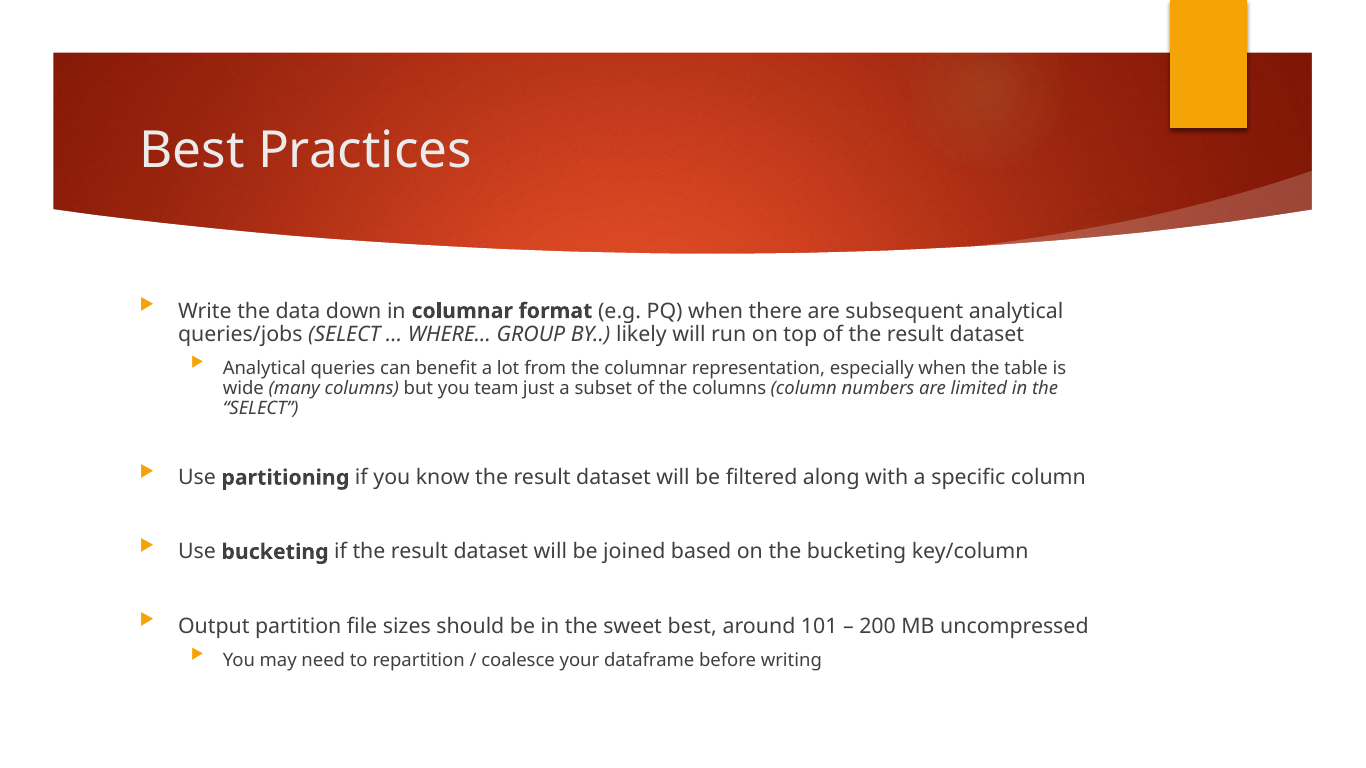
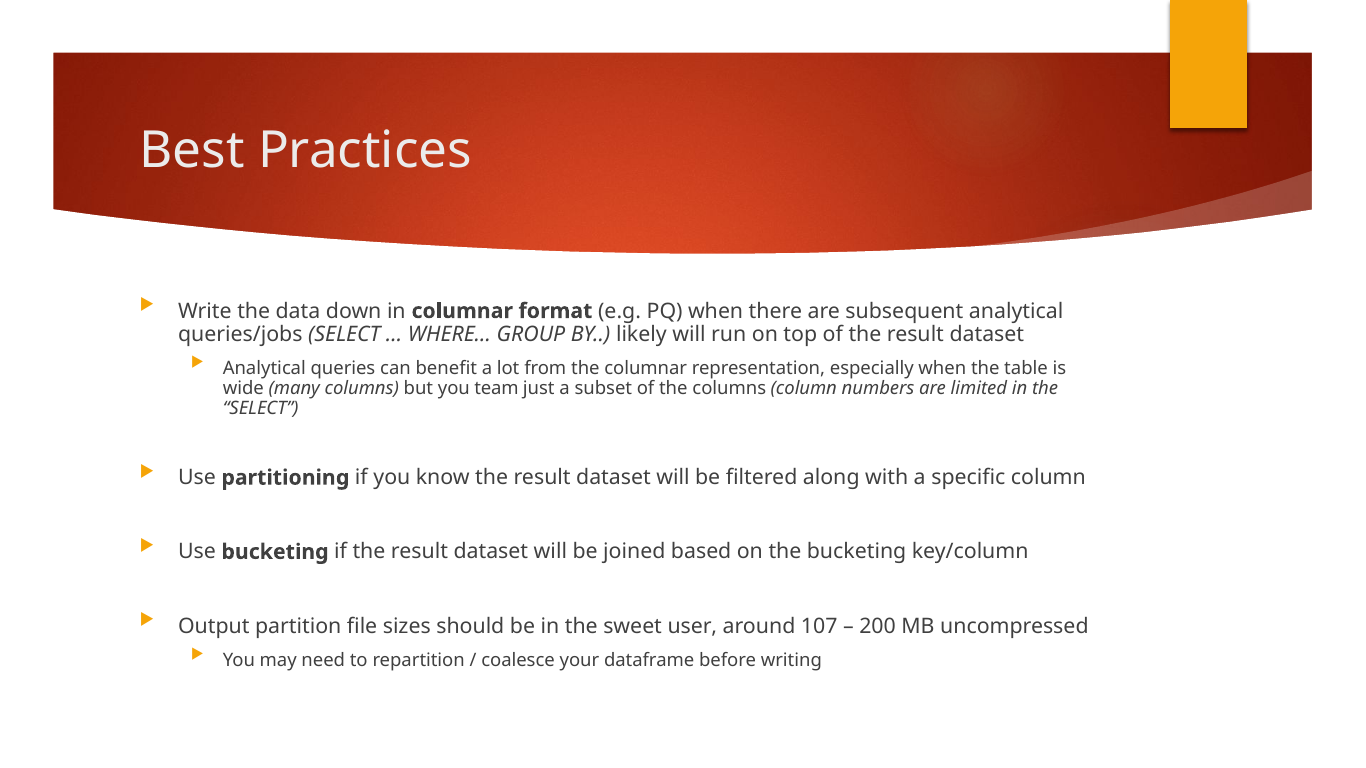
sweet best: best -> user
101: 101 -> 107
